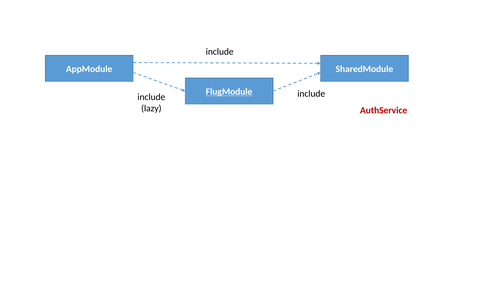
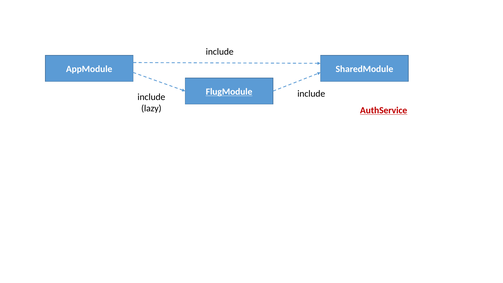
AuthService underline: none -> present
